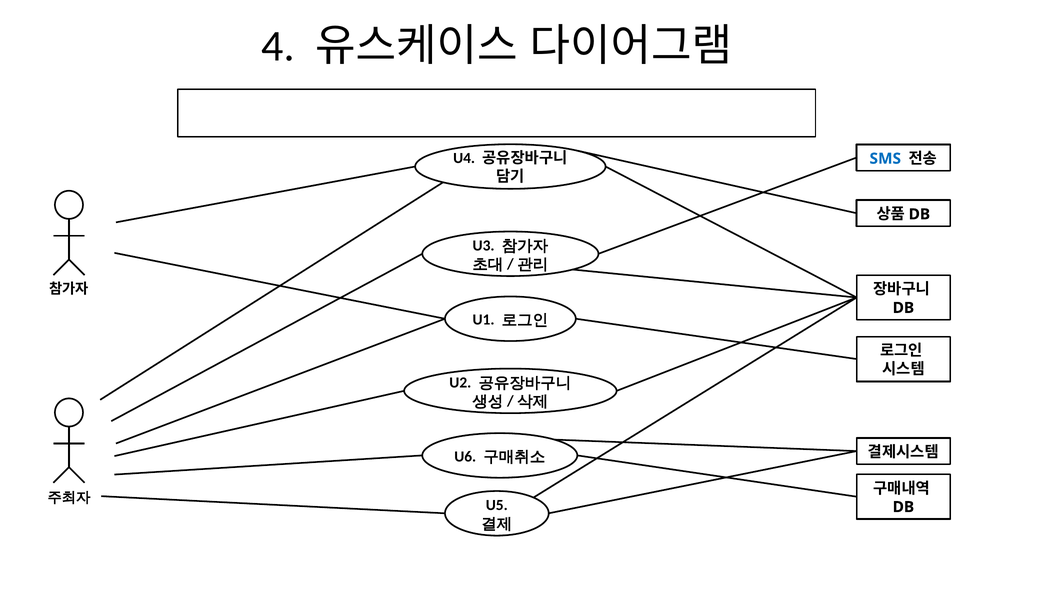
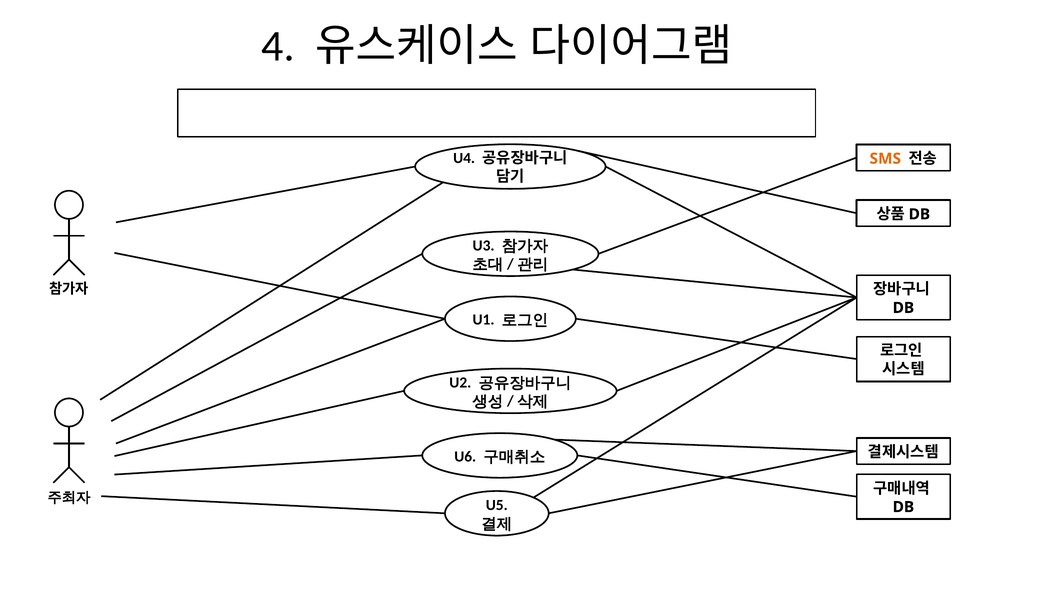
SMS colour: blue -> orange
